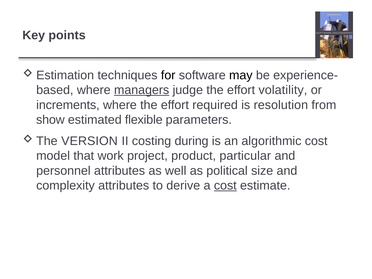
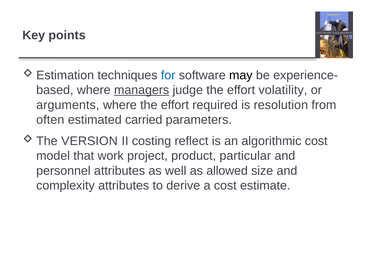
for colour: black -> blue
increments: increments -> arguments
show: show -> often
flexible: flexible -> carried
during: during -> reflect
political: political -> allowed
cost at (225, 186) underline: present -> none
